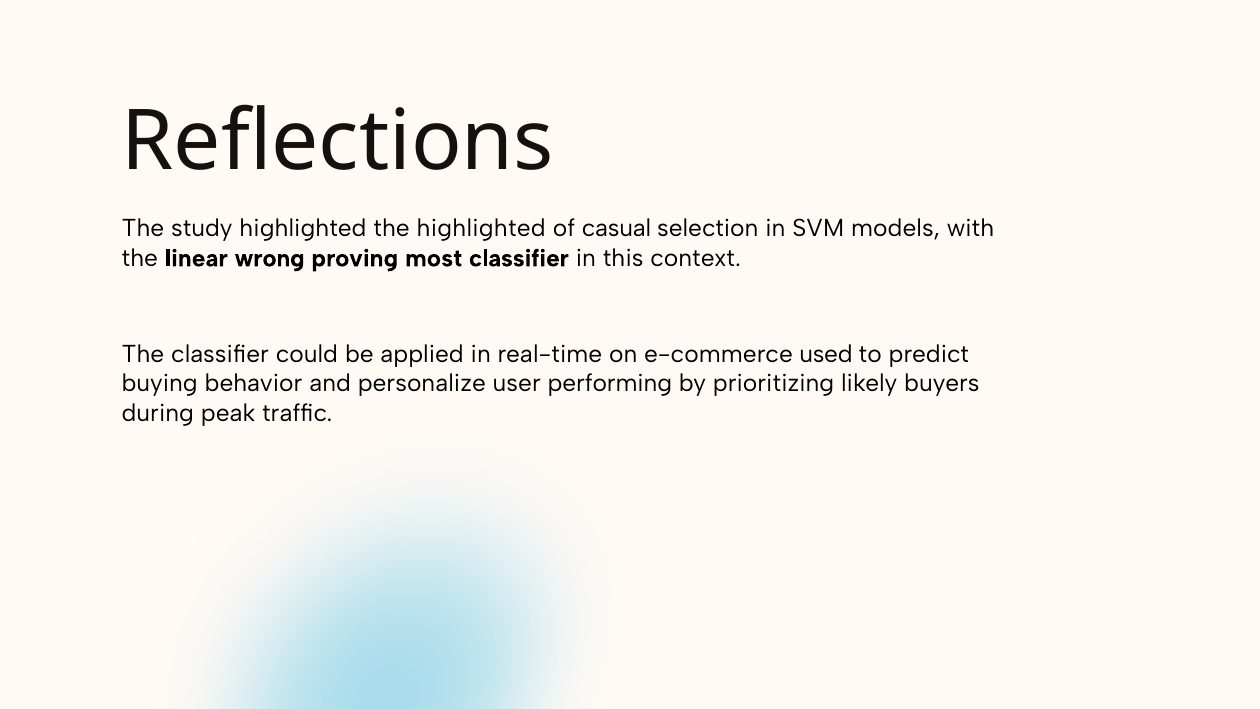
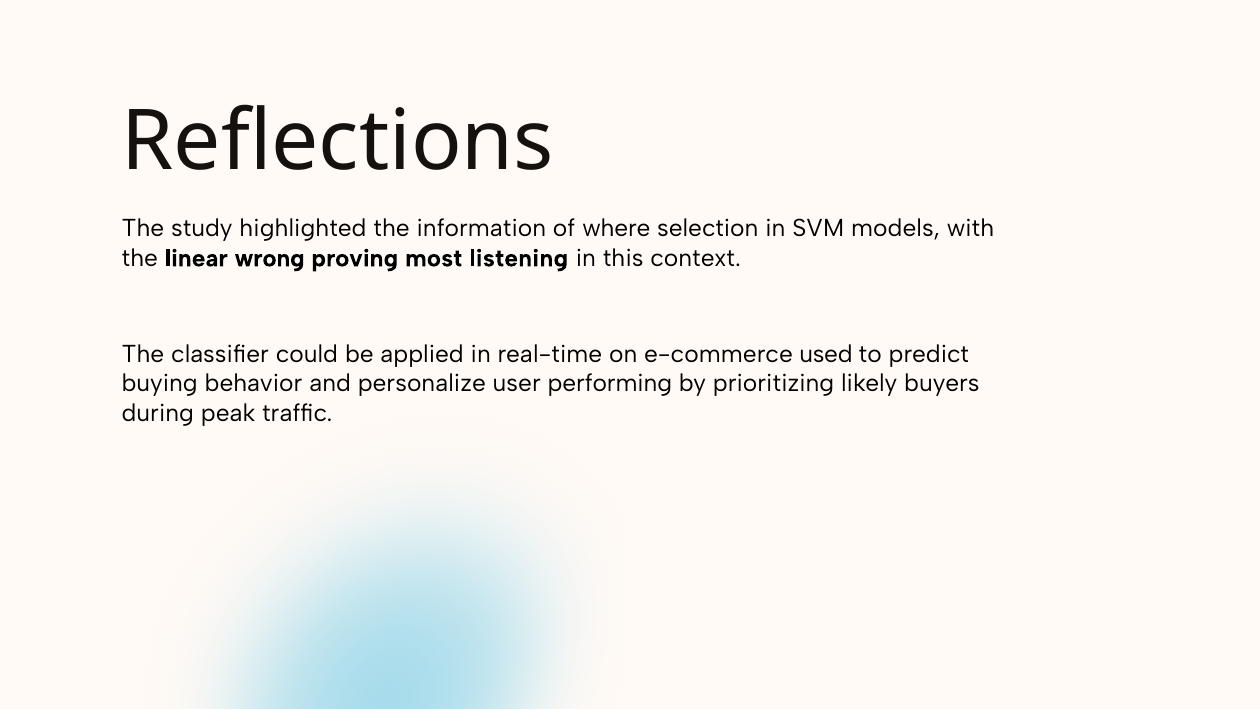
the highlighted: highlighted -> information
casual: casual -> where
most classifier: classifier -> listening
